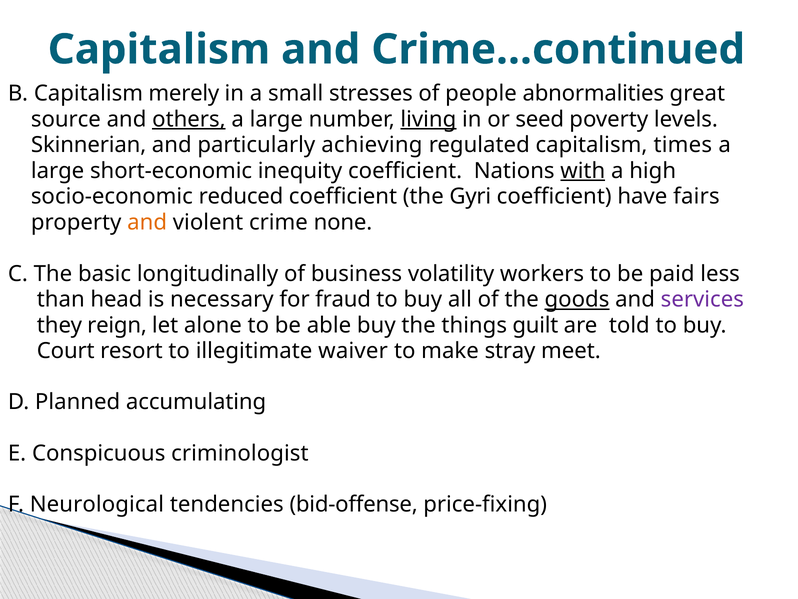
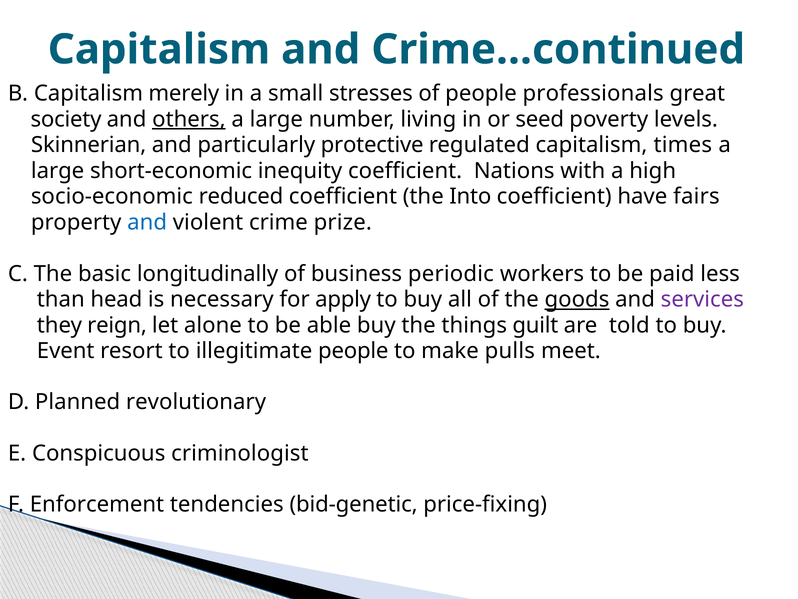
abnormalities: abnormalities -> professionals
source: source -> society
living underline: present -> none
achieving: achieving -> protective
with underline: present -> none
Gyri: Gyri -> Into
and at (147, 222) colour: orange -> blue
none: none -> prize
volatility: volatility -> periodic
fraud: fraud -> apply
Court: Court -> Event
illegitimate waiver: waiver -> people
stray: stray -> pulls
accumulating: accumulating -> revolutionary
Neurological: Neurological -> Enforcement
bid-offense: bid-offense -> bid-genetic
